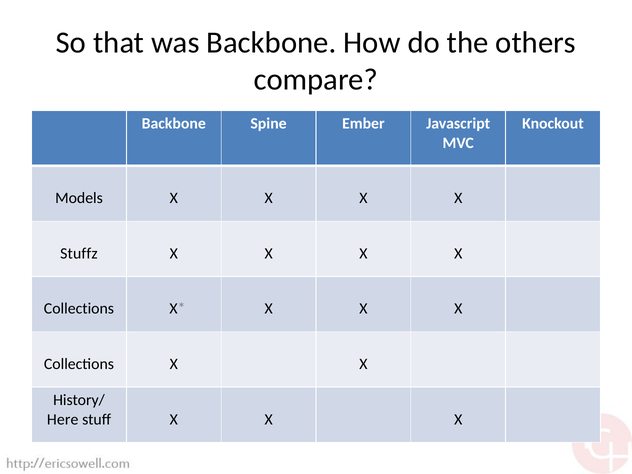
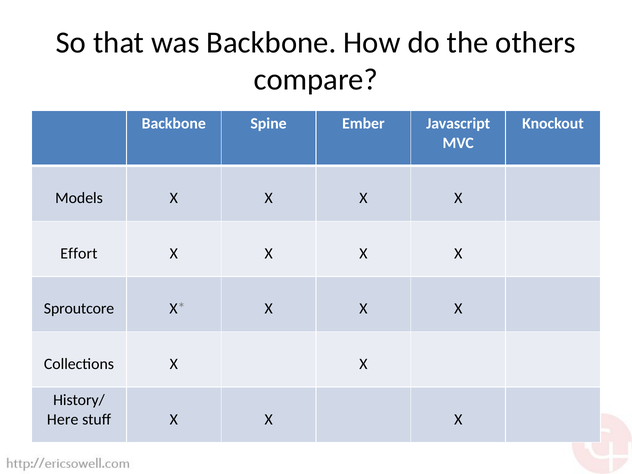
Stuffz: Stuffz -> Effort
Collections at (79, 309): Collections -> Sproutcore
